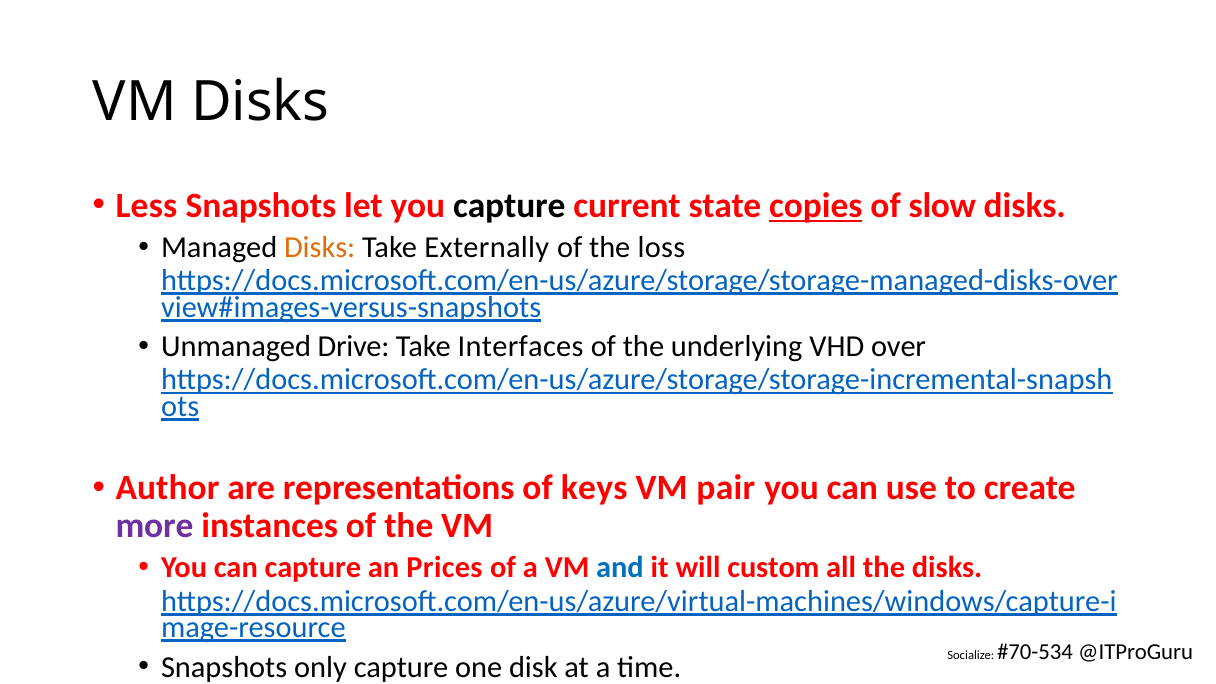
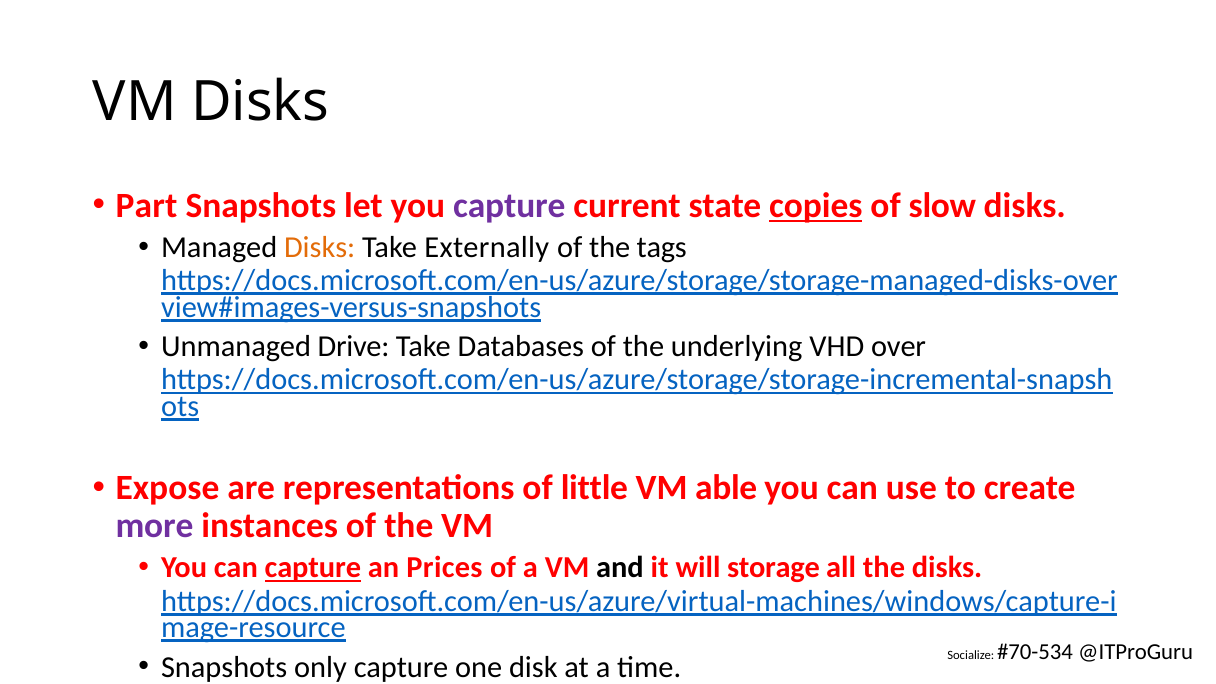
Less: Less -> Part
capture at (509, 206) colour: black -> purple
loss: loss -> tags
Interfaces: Interfaces -> Databases
Author: Author -> Expose
keys: keys -> little
pair: pair -> able
capture at (313, 568) underline: none -> present
and colour: blue -> black
custom: custom -> storage
